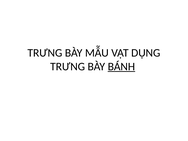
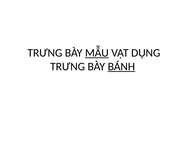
MẪU underline: none -> present
